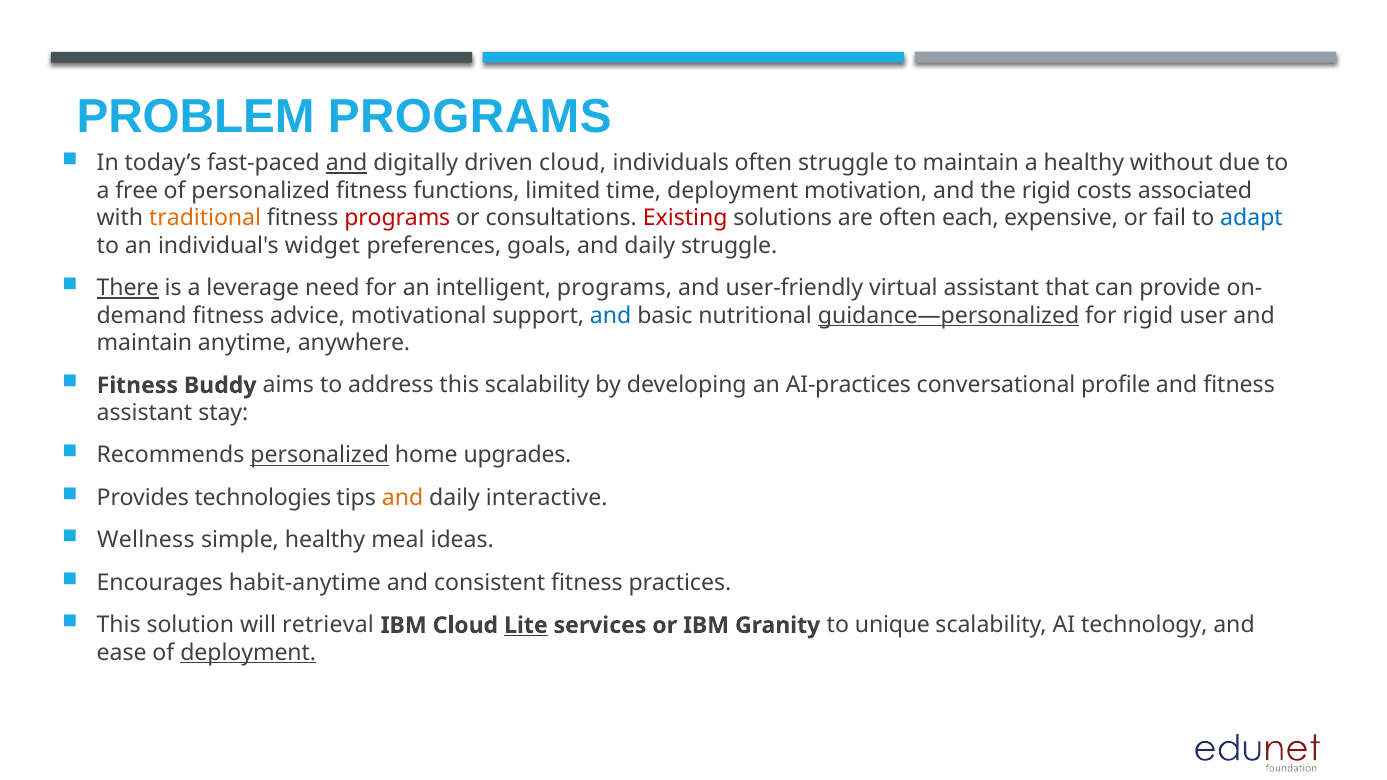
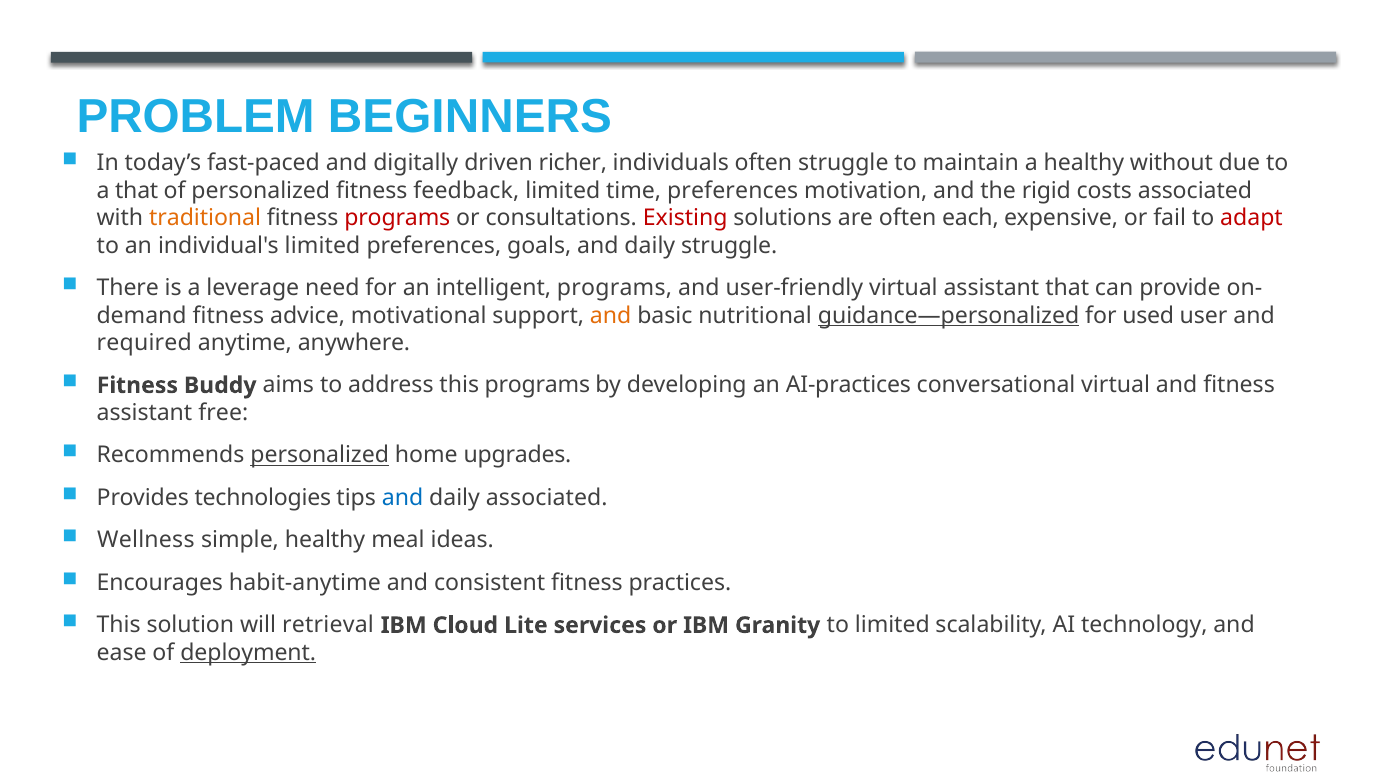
PROBLEM PROGRAMS: PROGRAMS -> BEGINNERS
and at (347, 163) underline: present -> none
driven cloud: cloud -> richer
a free: free -> that
functions: functions -> feedback
time deployment: deployment -> preferences
adapt colour: blue -> red
individual's widget: widget -> limited
There underline: present -> none
and at (611, 316) colour: blue -> orange
for rigid: rigid -> used
maintain at (144, 343): maintain -> required
this scalability: scalability -> programs
conversational profile: profile -> virtual
stay: stay -> free
and at (403, 498) colour: orange -> blue
daily interactive: interactive -> associated
Lite underline: present -> none
to unique: unique -> limited
